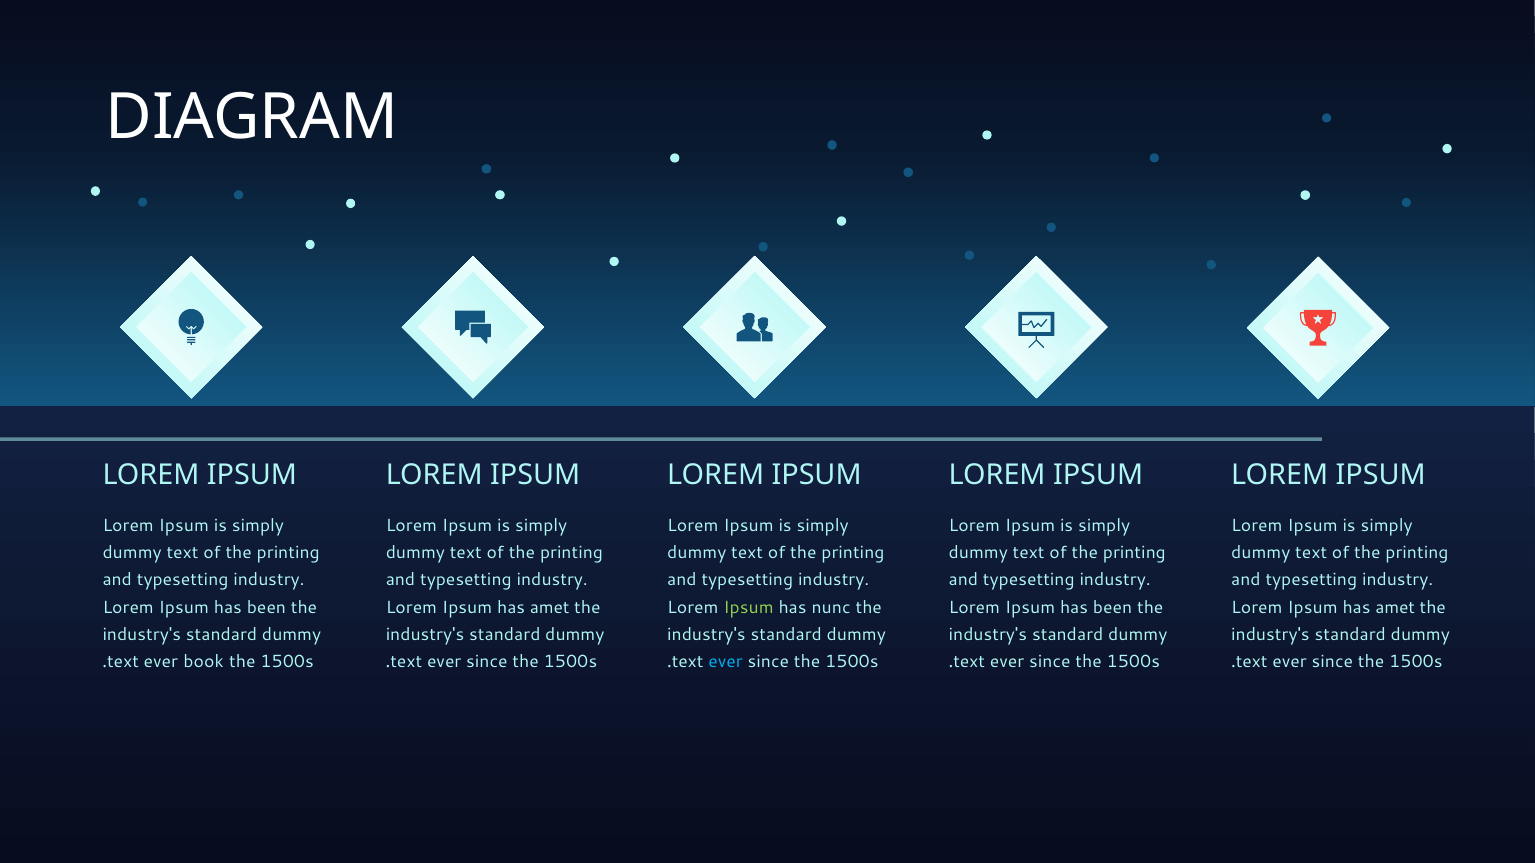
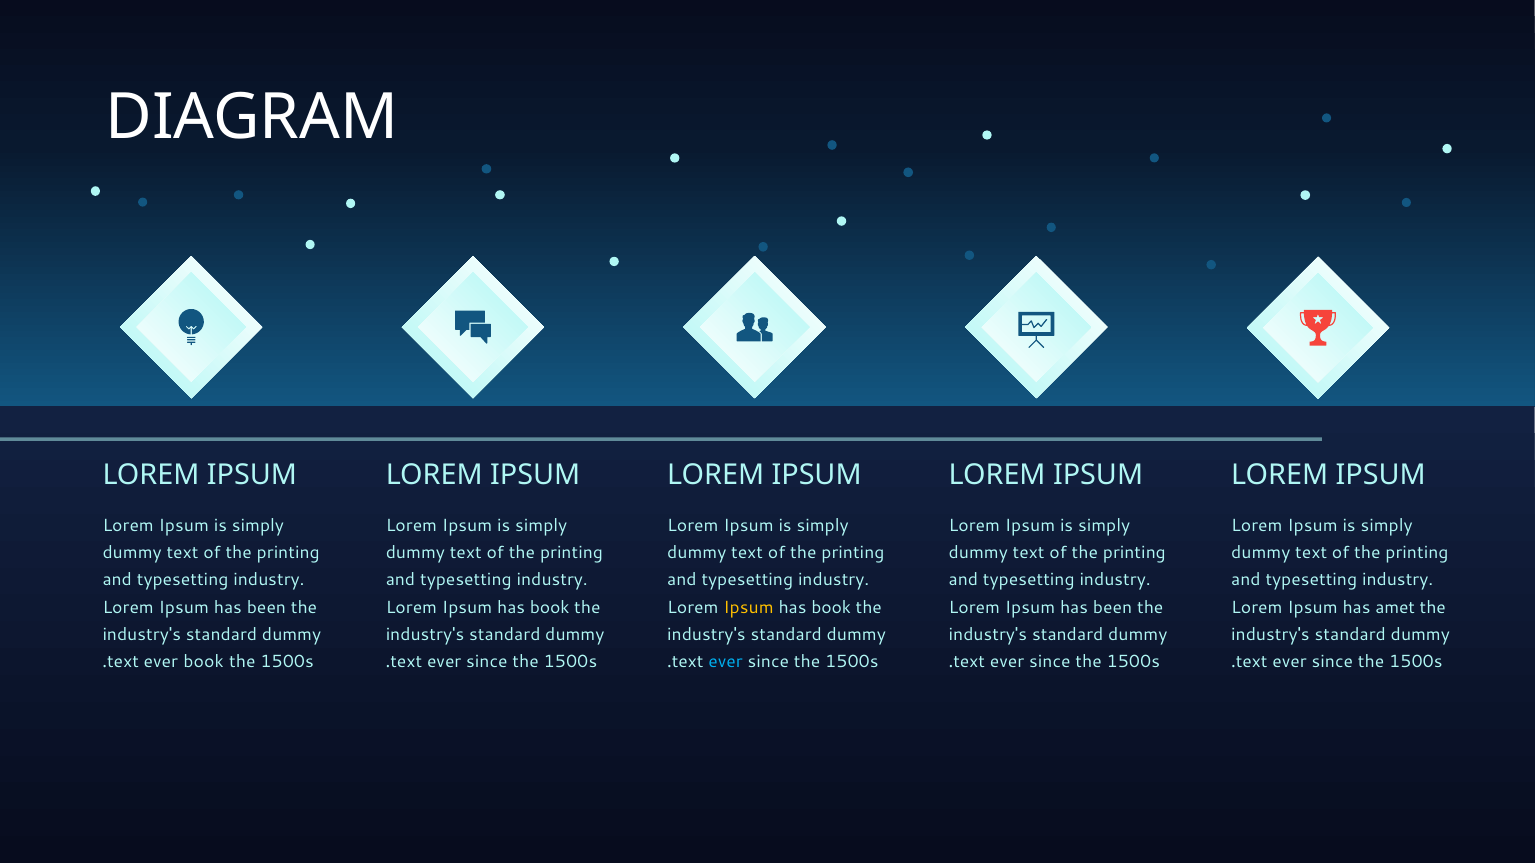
amet at (550, 608): amet -> book
Ipsum at (748, 608) colour: light green -> yellow
nunc at (831, 608): nunc -> book
